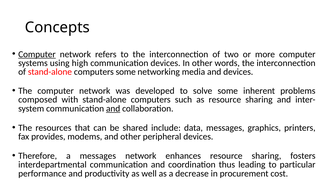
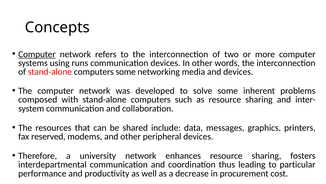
high: high -> runs
and at (113, 108) underline: present -> none
provides: provides -> reserved
a messages: messages -> university
